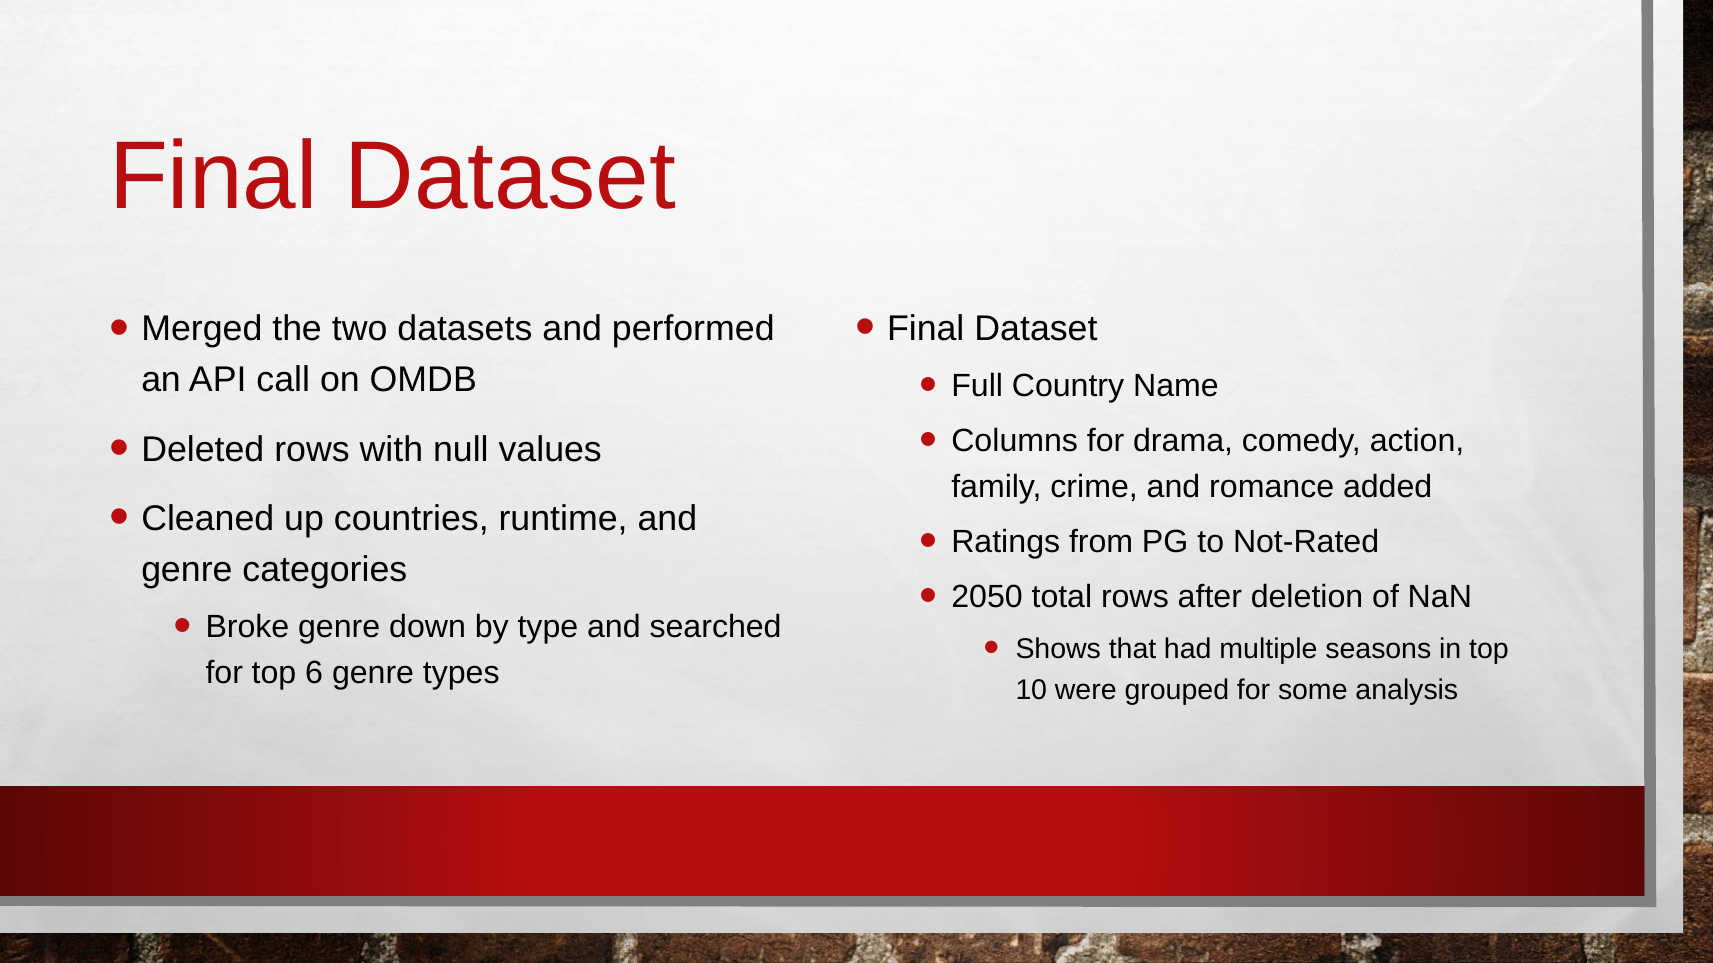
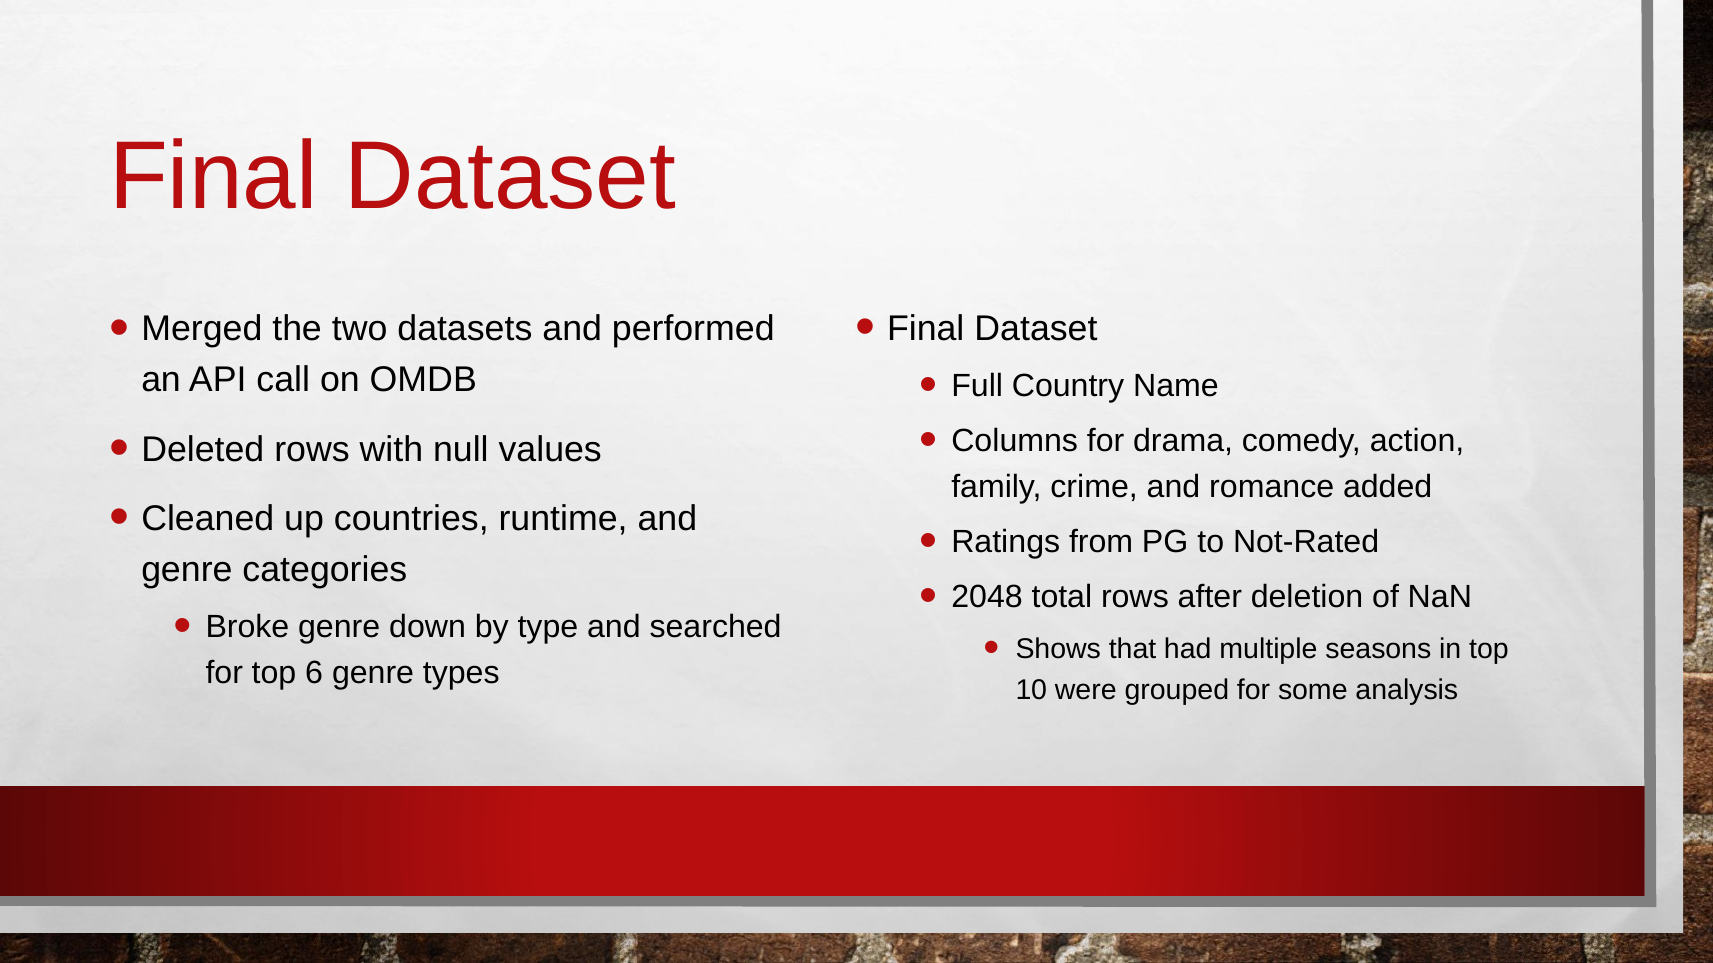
2050: 2050 -> 2048
